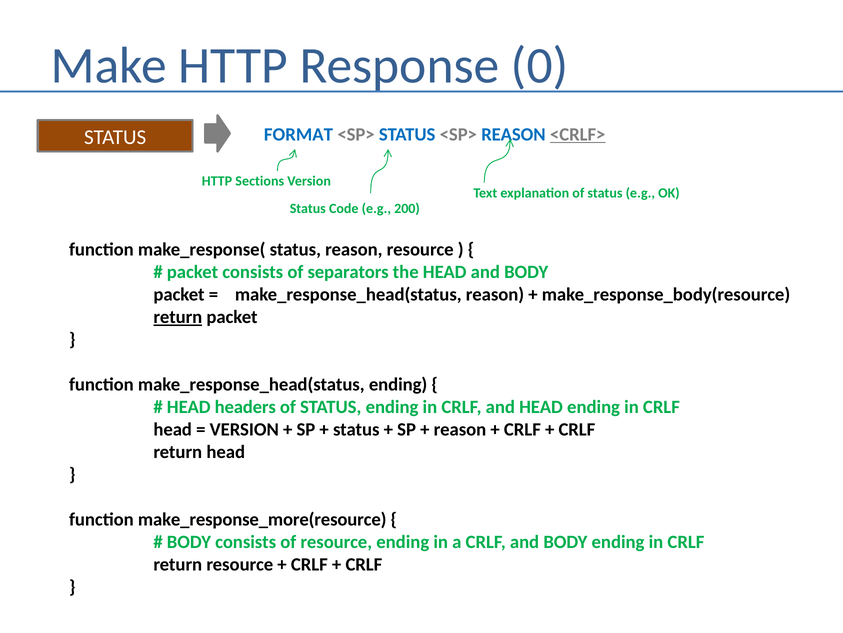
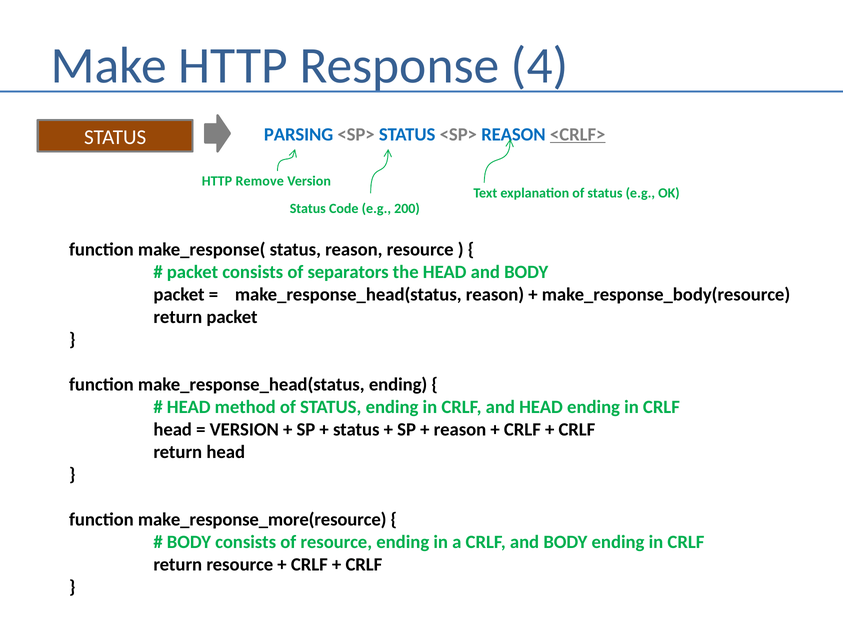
0: 0 -> 4
FORMAT: FORMAT -> PARSING
Sections: Sections -> Remove
return at (178, 317) underline: present -> none
headers: headers -> method
